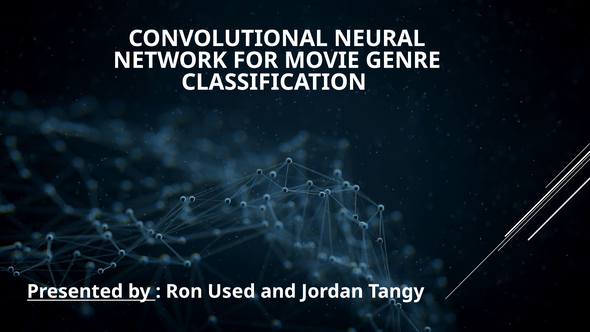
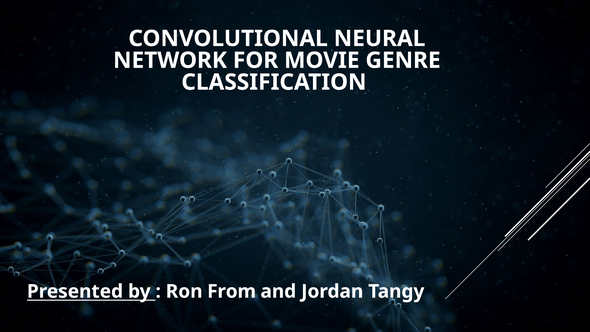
Used: Used -> From
